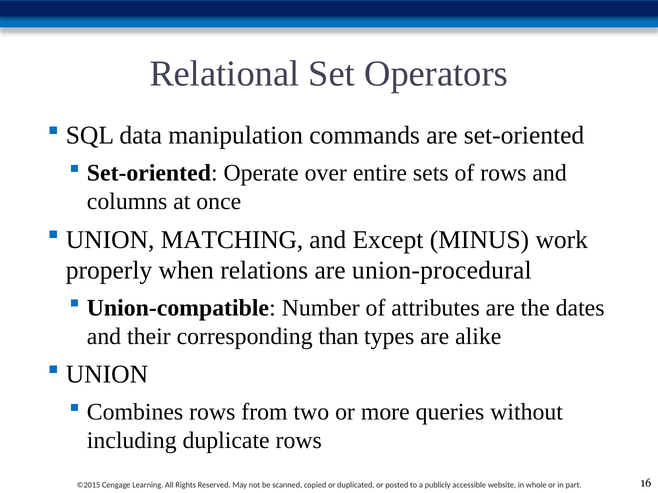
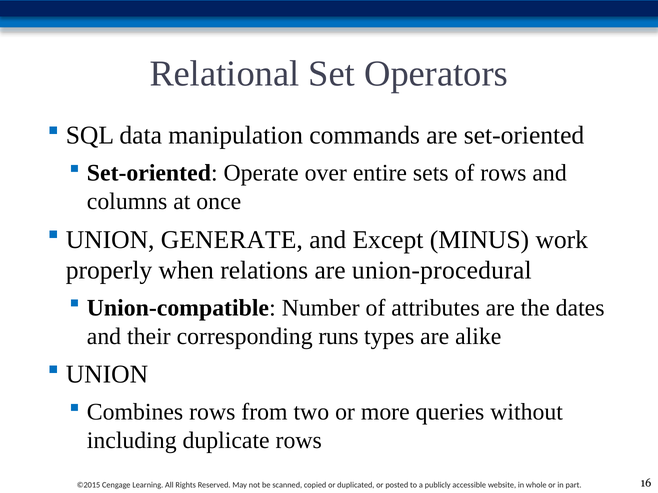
MATCHING: MATCHING -> GENERATE
than: than -> runs
